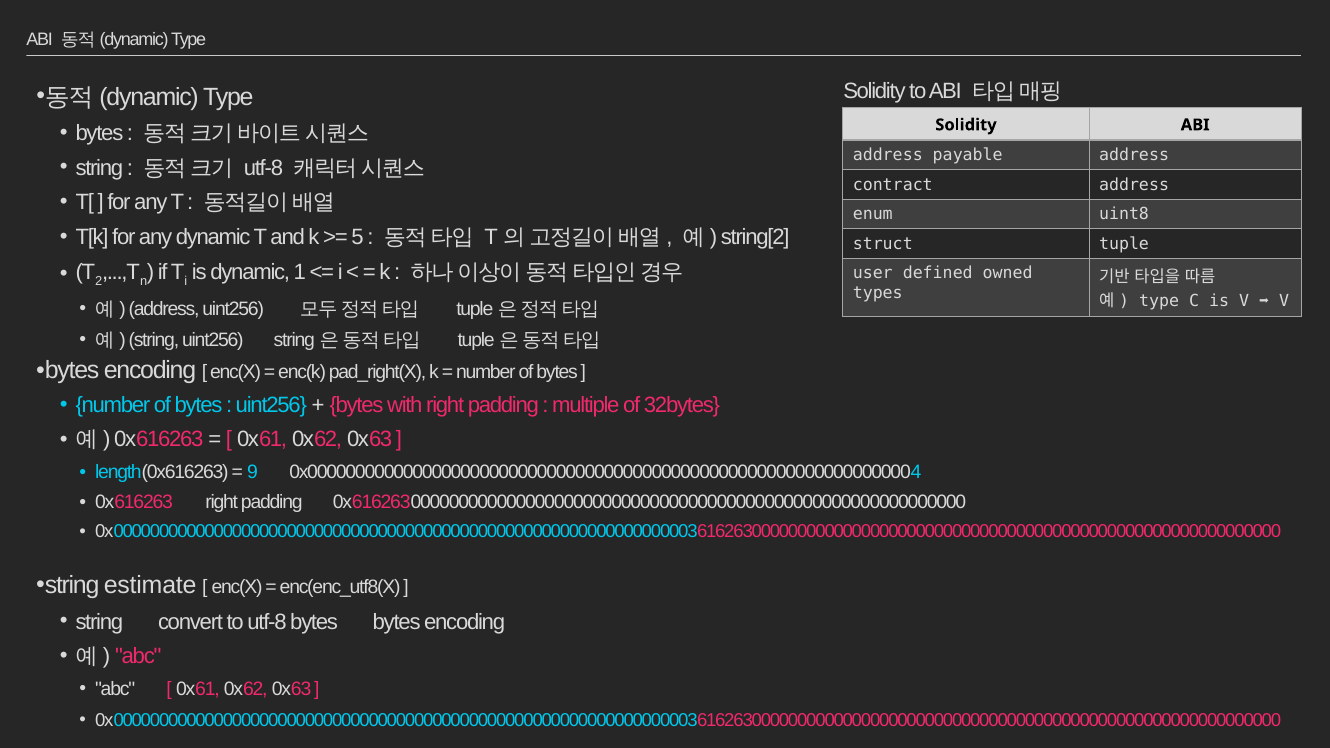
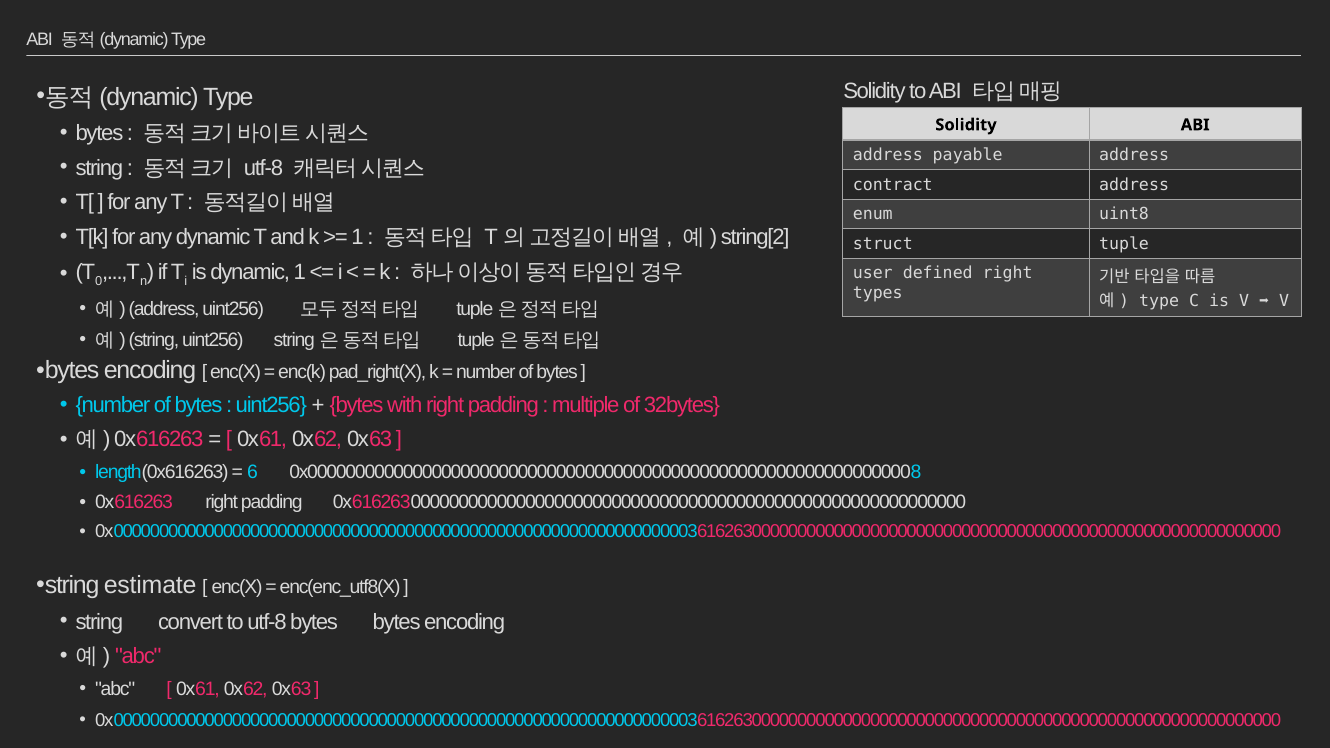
5 at (358, 237): 5 -> 1
2: 2 -> 0
defined owned: owned -> right
9: 9 -> 6
4: 4 -> 8
